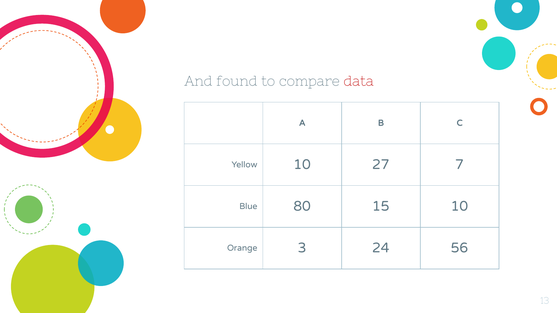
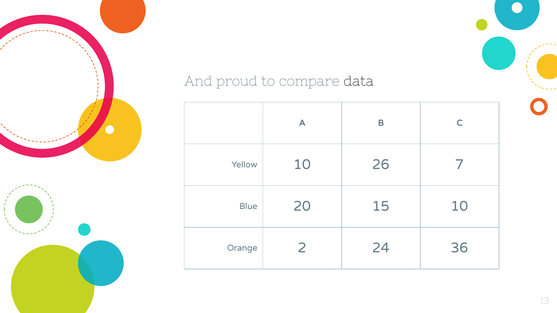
found: found -> proud
data colour: red -> black
27: 27 -> 26
80: 80 -> 20
3: 3 -> 2
56: 56 -> 36
